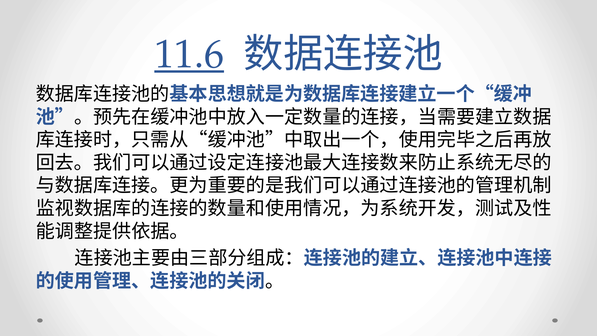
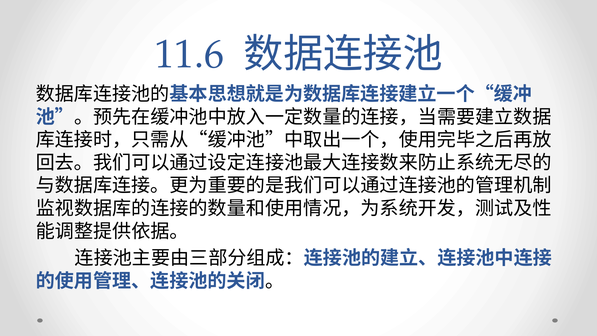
11.6 underline: present -> none
